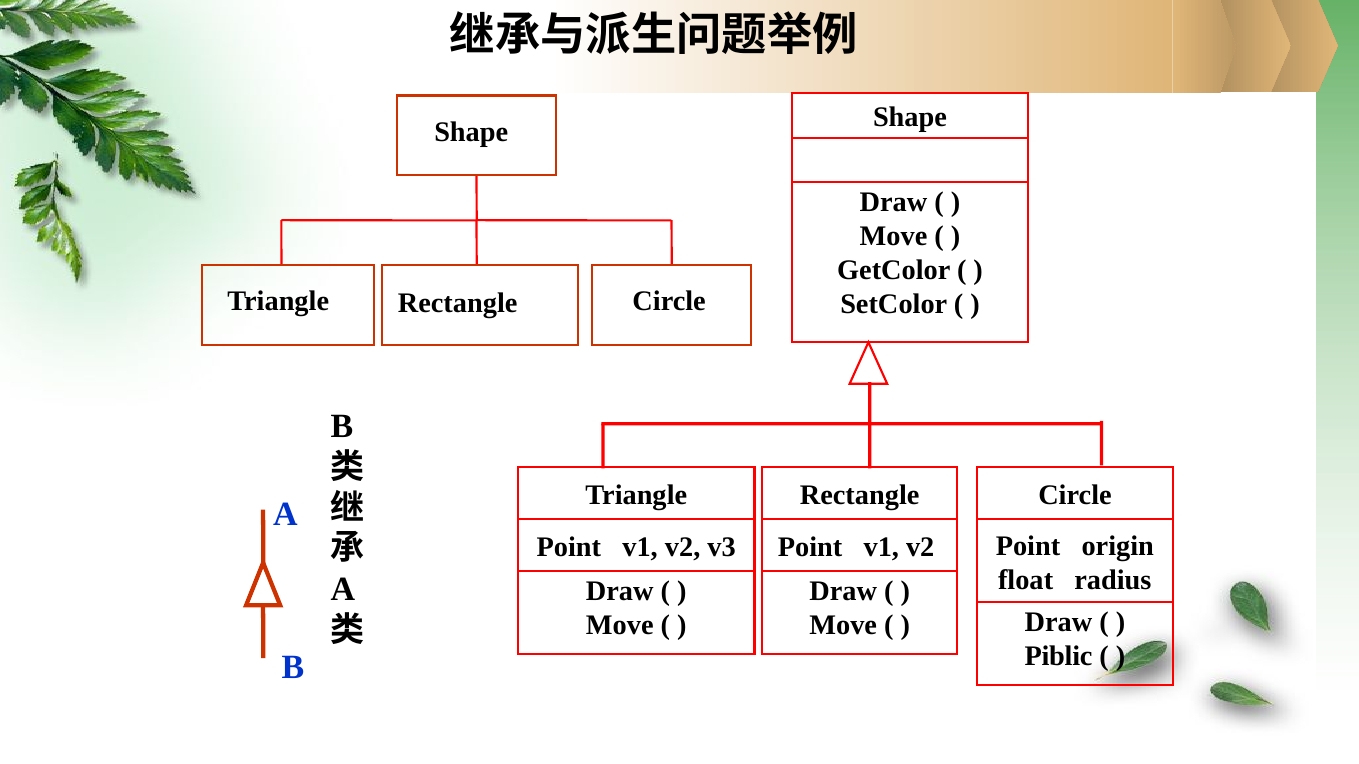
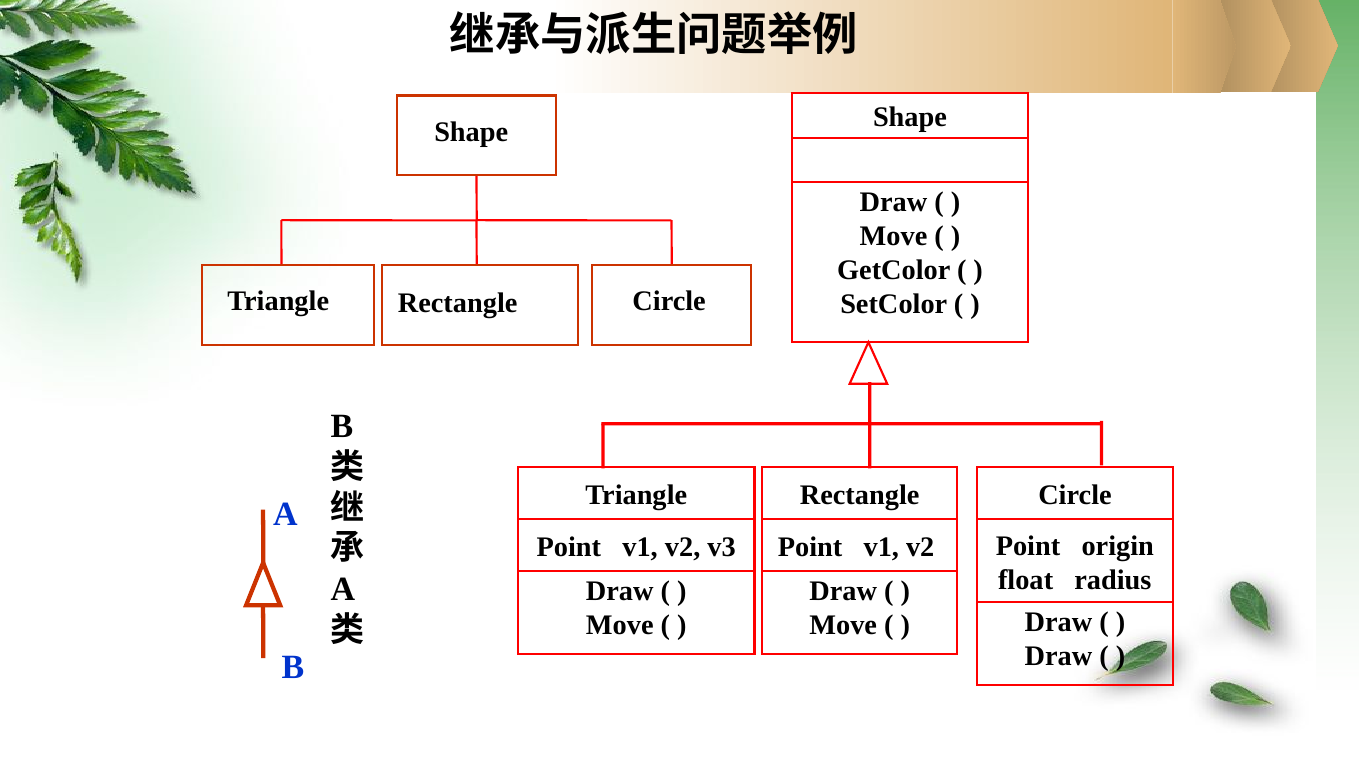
Piblic at (1059, 657): Piblic -> Draw
